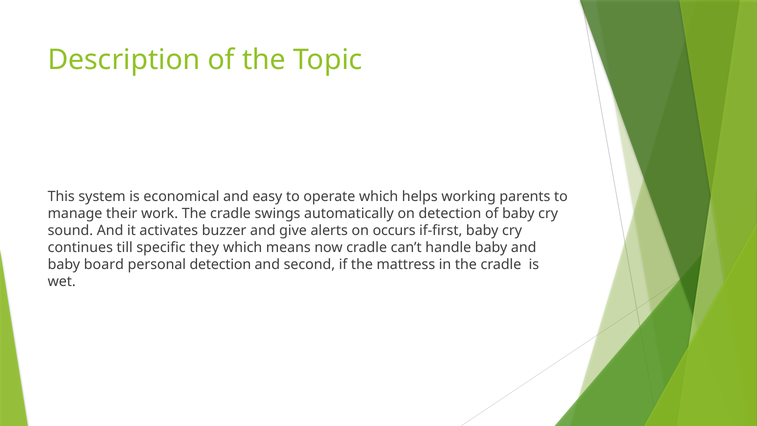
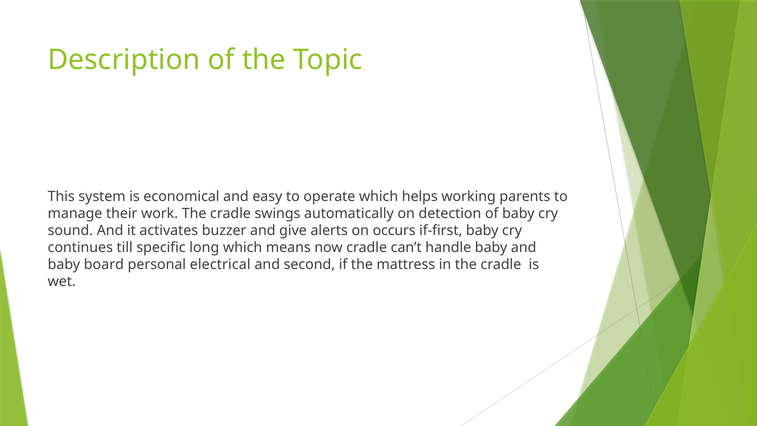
they: they -> long
personal detection: detection -> electrical
